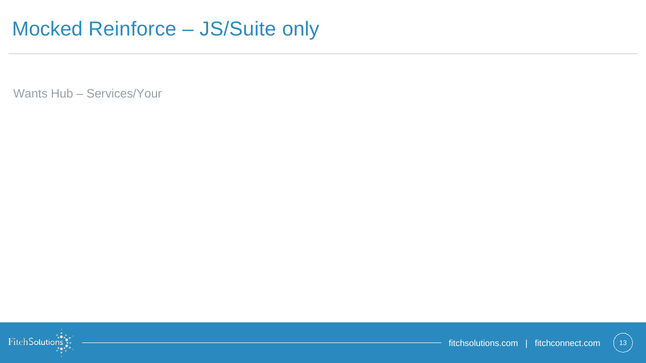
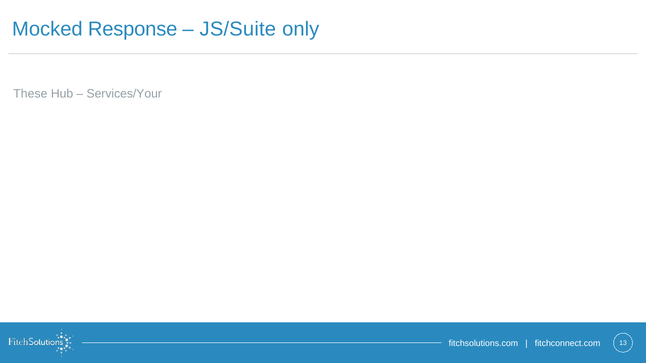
Reinforce: Reinforce -> Response
Wants: Wants -> These
